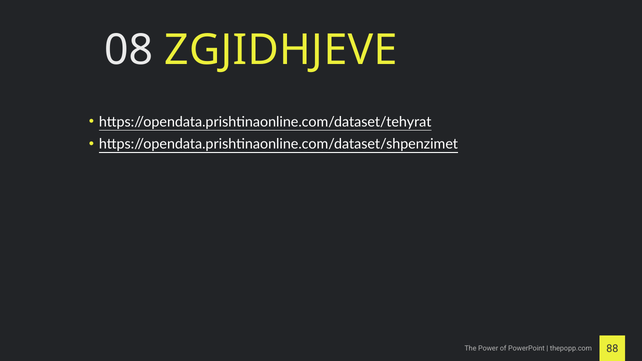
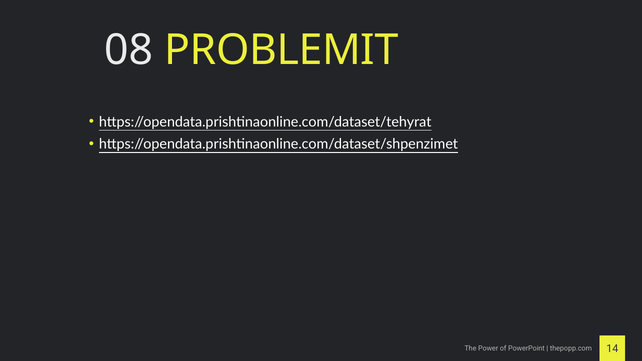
ZGJIDHJEVE: ZGJIDHJEVE -> PROBLEMIT
88: 88 -> 14
